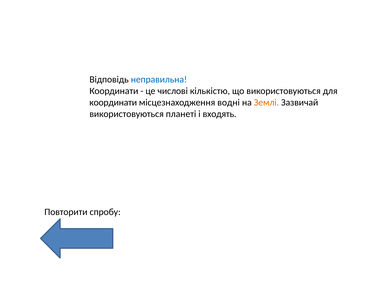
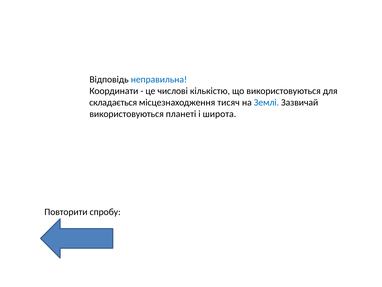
координати at (113, 102): координати -> складається
водні: водні -> тисяч
Землі colour: orange -> blue
входять: входять -> широта
